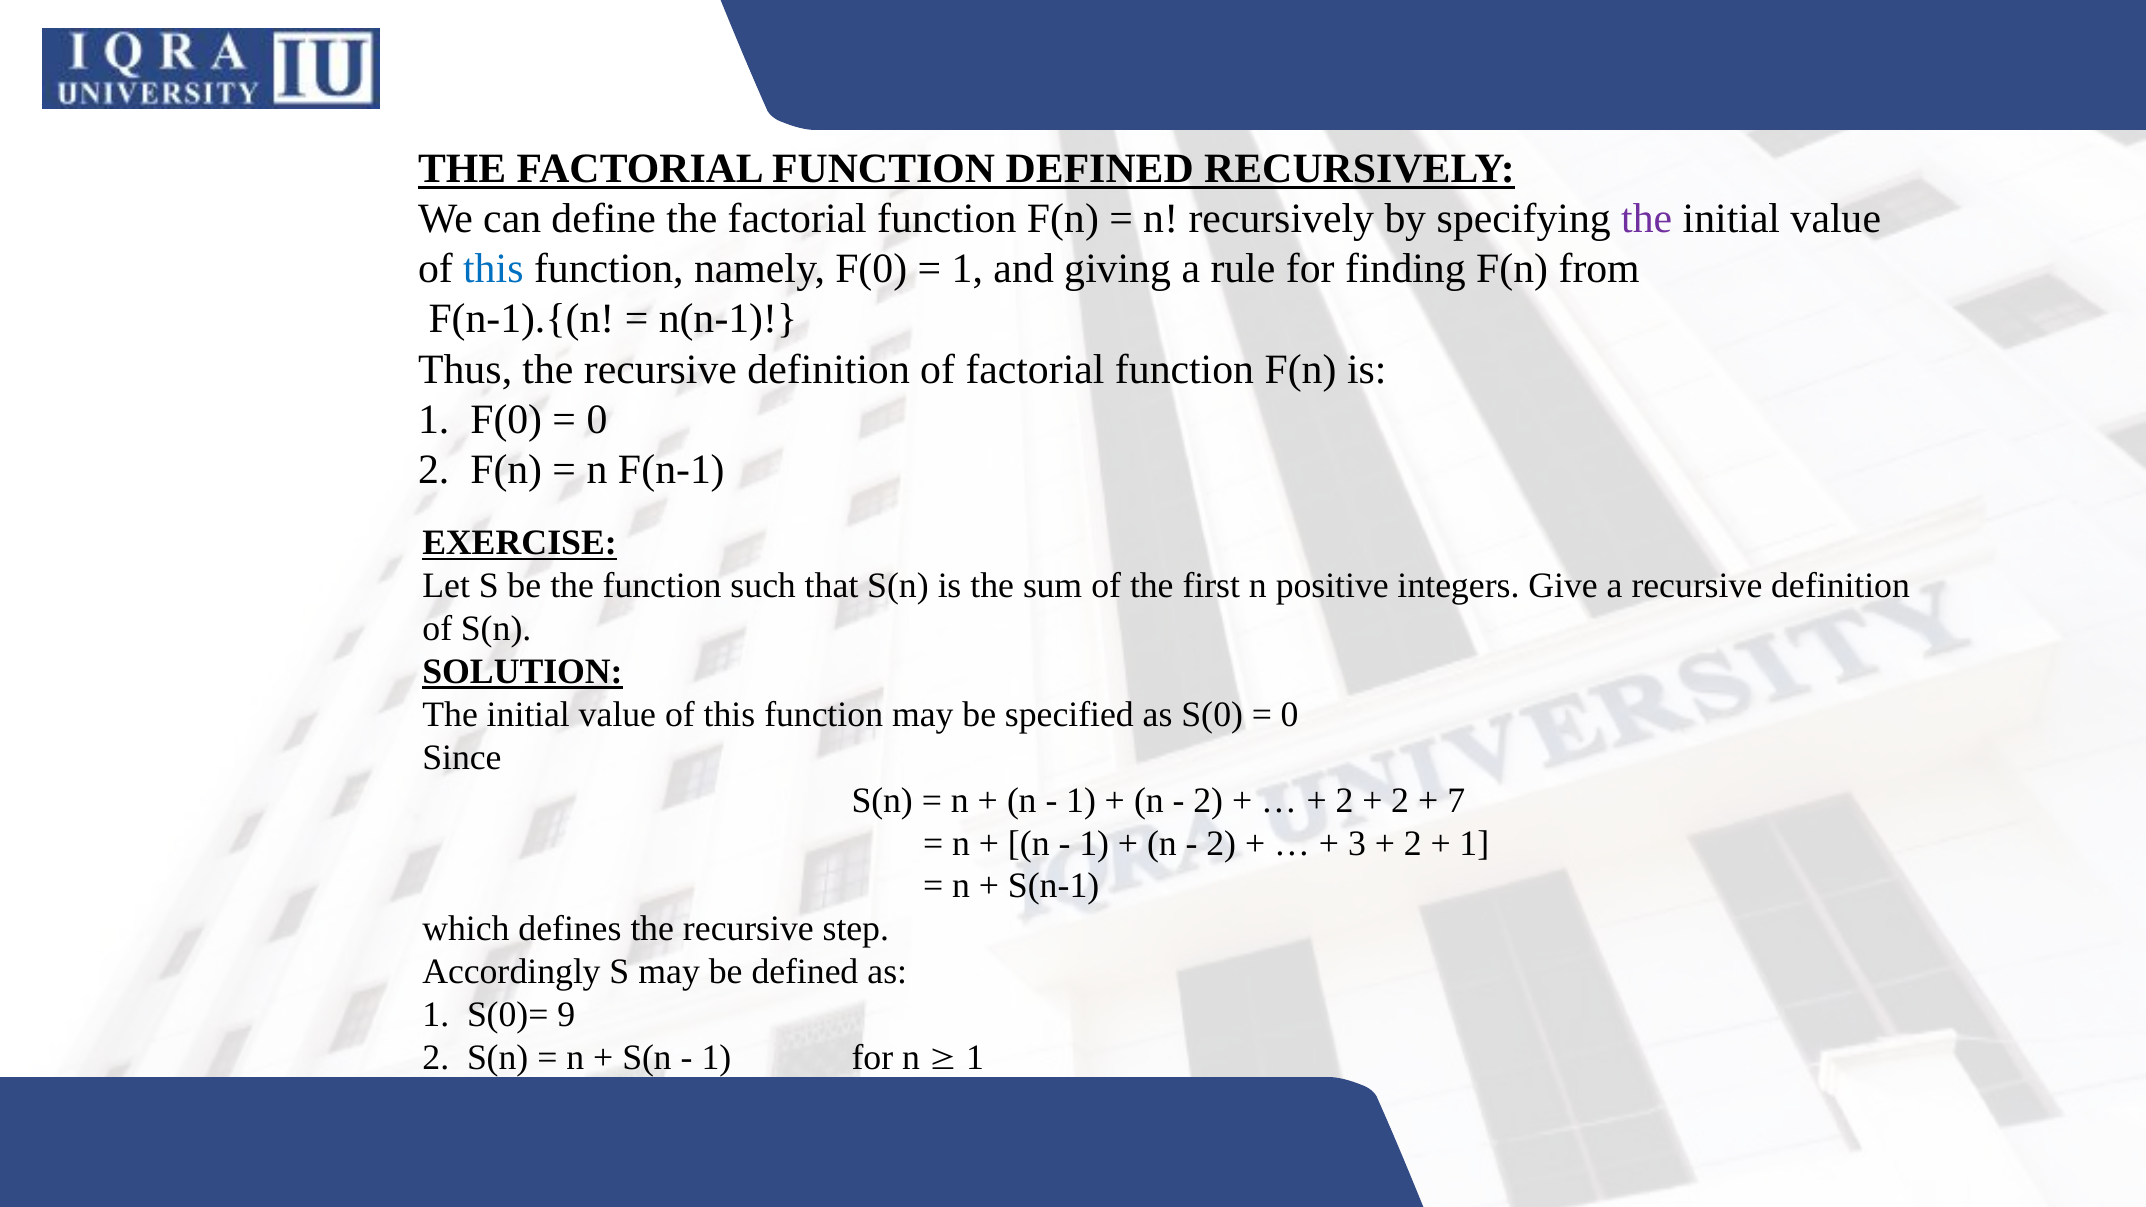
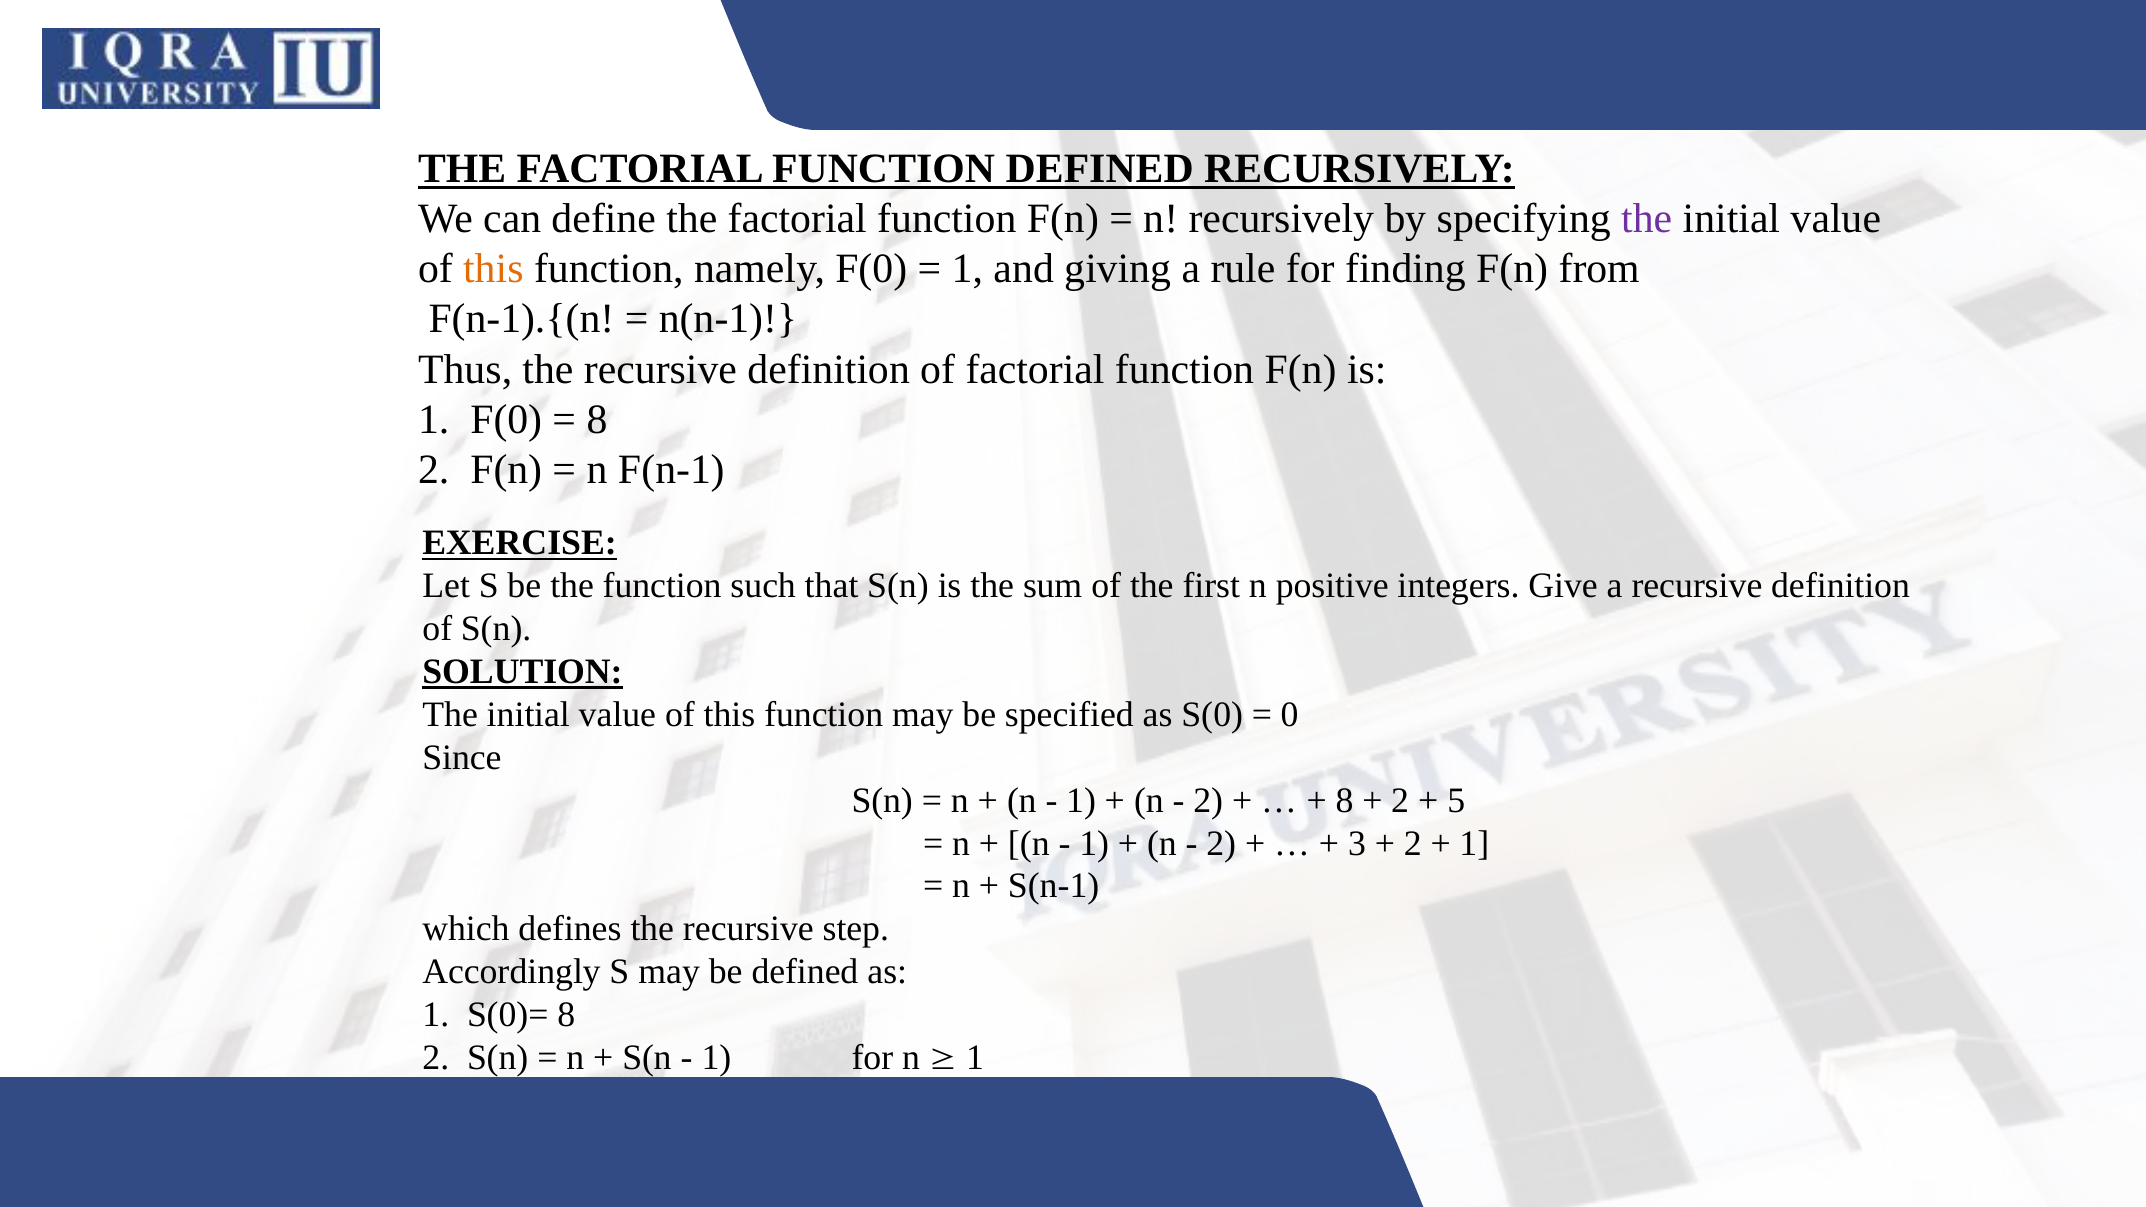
this at (493, 269) colour: blue -> orange
0 at (597, 419): 0 -> 8
2 at (1344, 800): 2 -> 8
7: 7 -> 5
S(0)= 9: 9 -> 8
